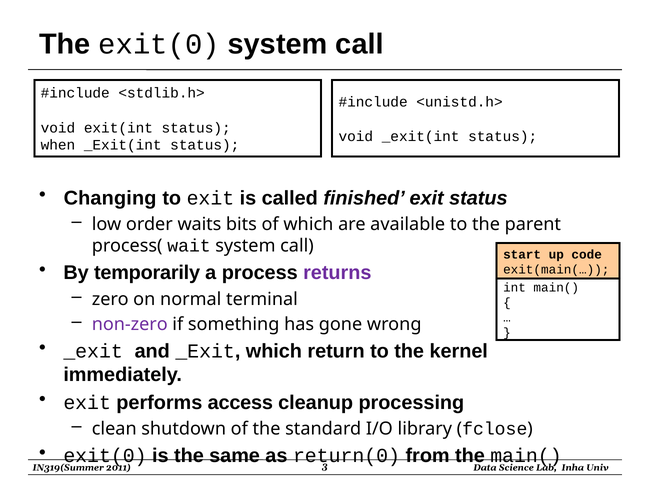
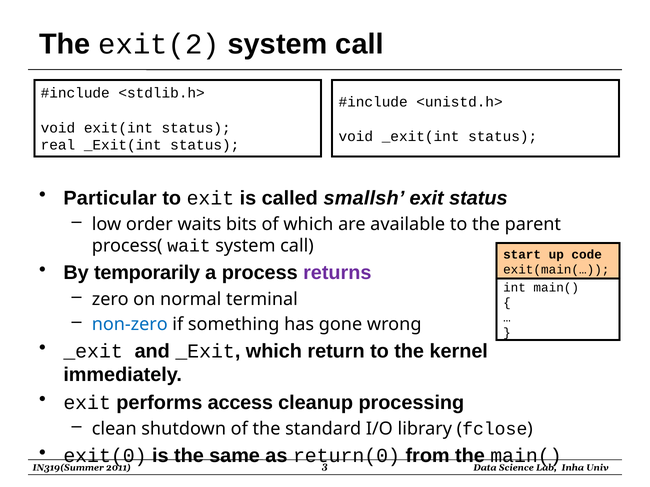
The exit(0: exit(0 -> exit(2
when: when -> real
Changing: Changing -> Particular
finished: finished -> smallsh
non-zero colour: purple -> blue
